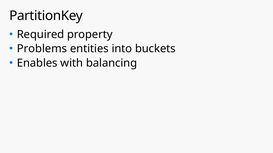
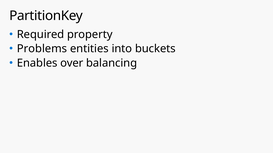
with: with -> over
